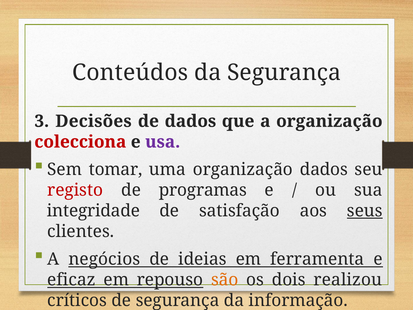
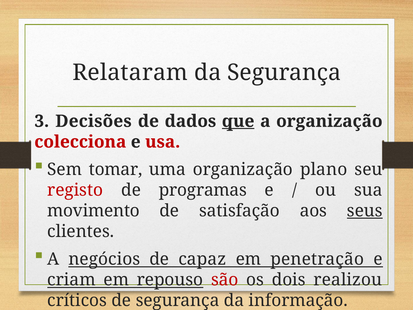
Conteúdos: Conteúdos -> Relataram
que underline: none -> present
usa colour: purple -> red
organização dados: dados -> plano
integridade: integridade -> movimento
ideias: ideias -> capaz
ferramenta: ferramenta -> penetração
eficaz: eficaz -> criam
são colour: orange -> red
